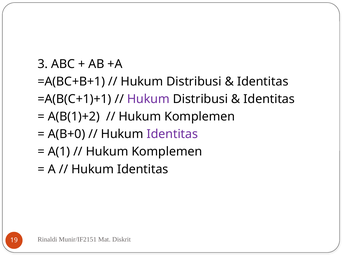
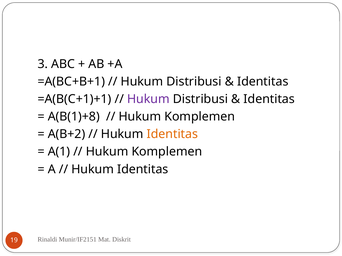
A(B(1)+2: A(B(1)+2 -> A(B(1)+8
A(B+0: A(B+0 -> A(B+2
Identitas at (172, 134) colour: purple -> orange
